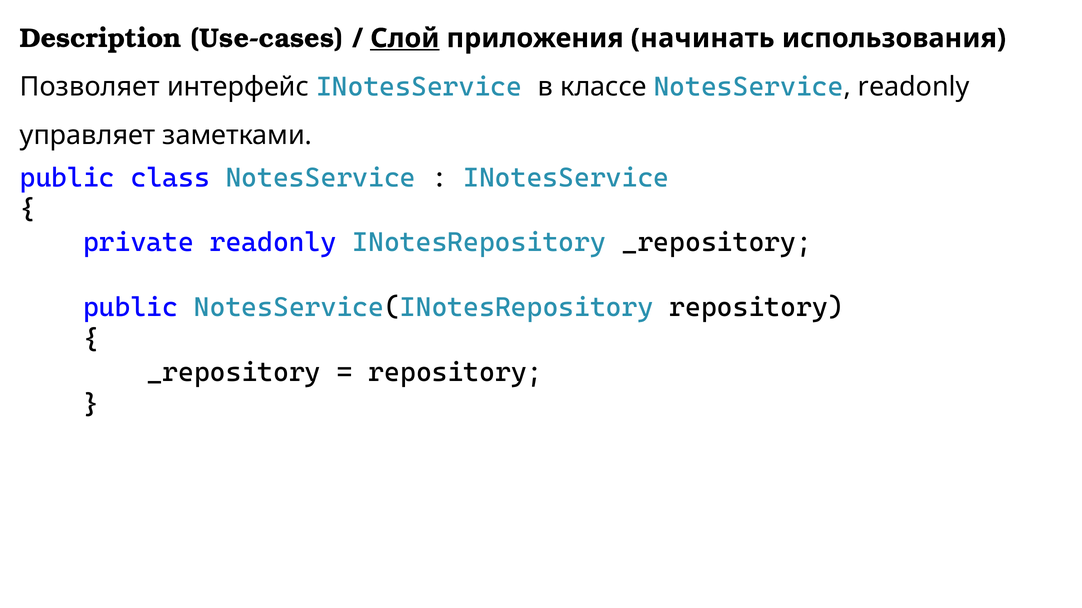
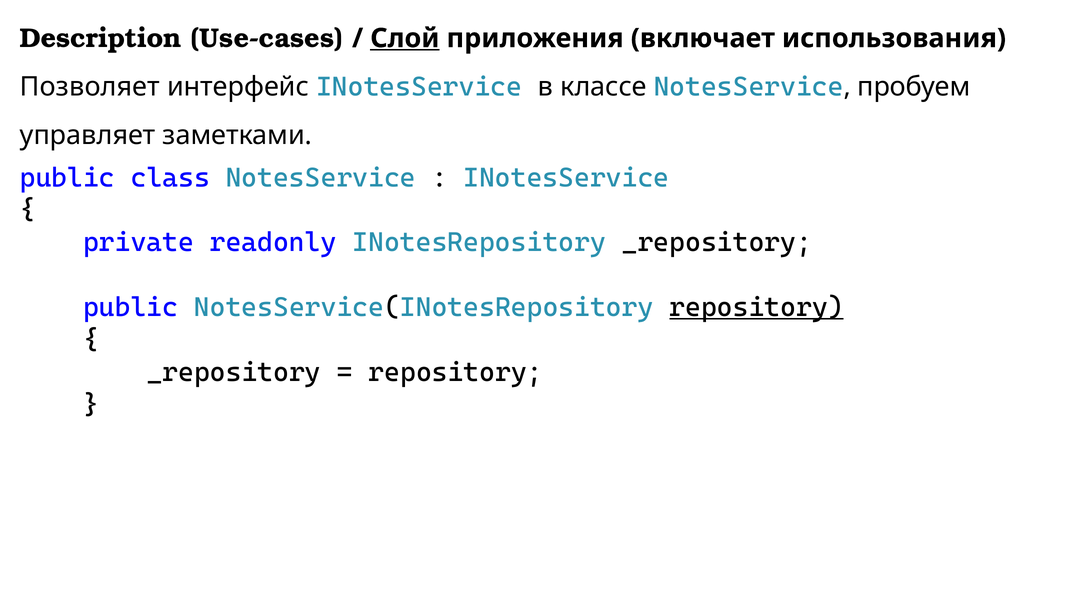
начинать: начинать -> включает
readonly at (914, 87): readonly -> пробуем
repository at (757, 308) underline: none -> present
